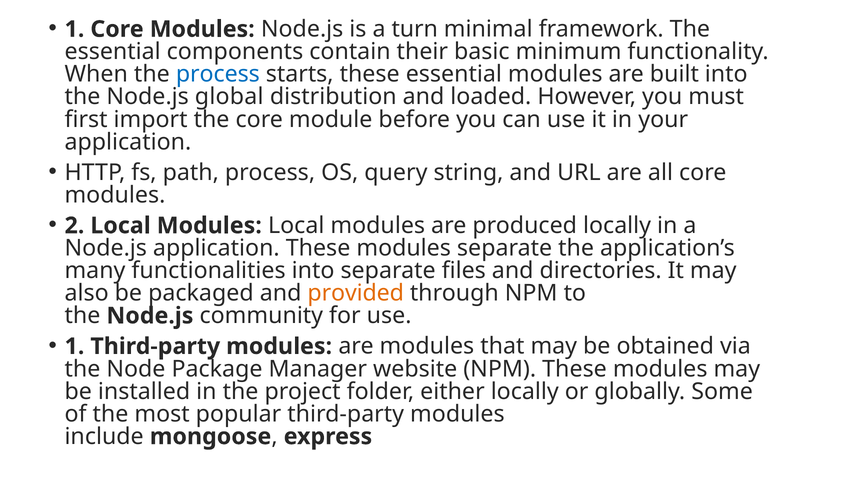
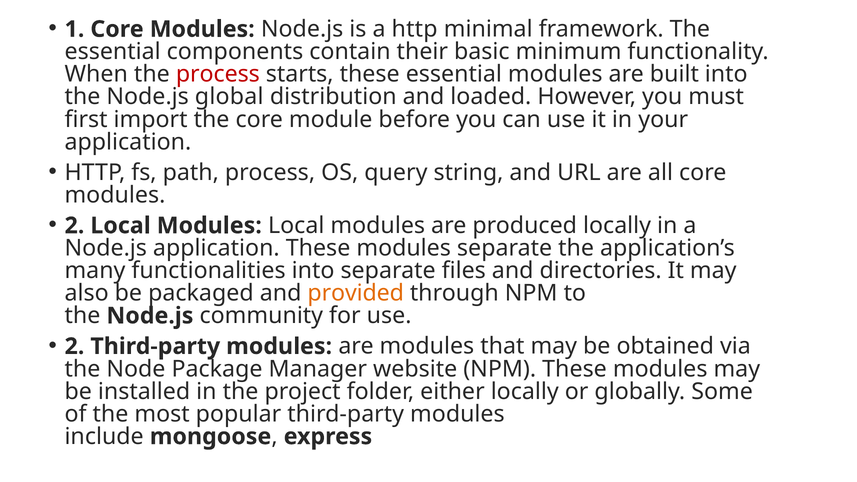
a turn: turn -> http
process at (218, 74) colour: blue -> red
1 at (74, 346): 1 -> 2
